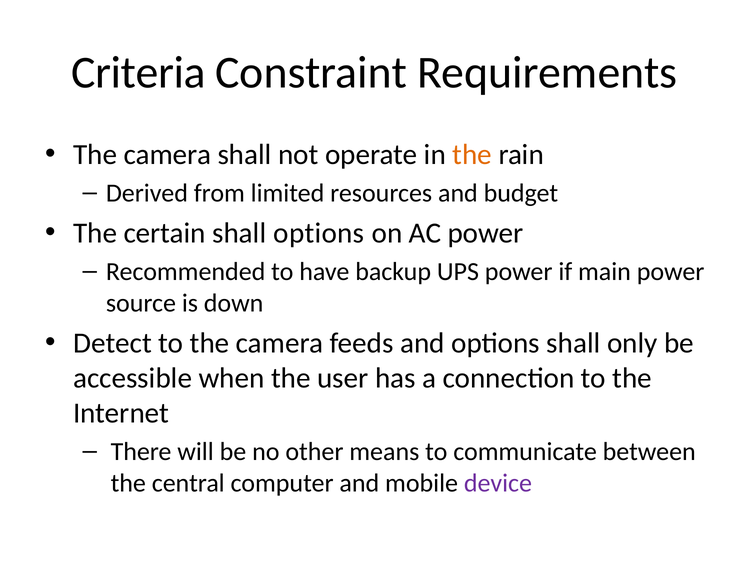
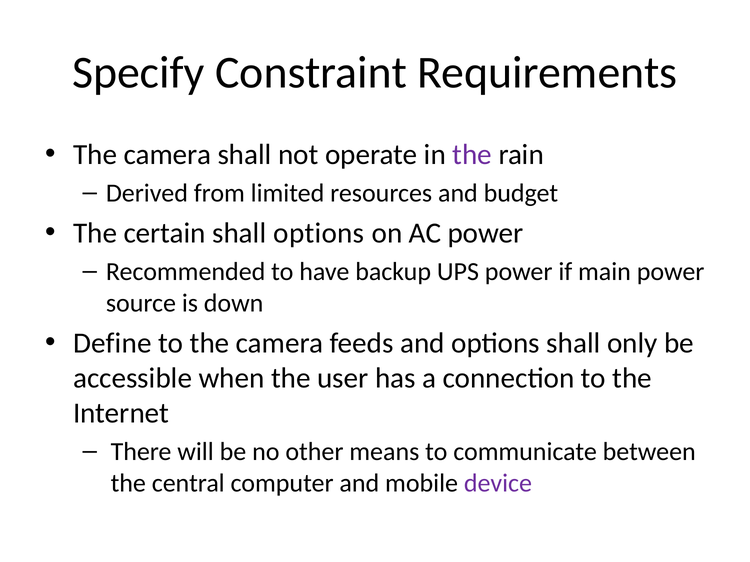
Criteria: Criteria -> Specify
the at (472, 155) colour: orange -> purple
Detect: Detect -> Define
